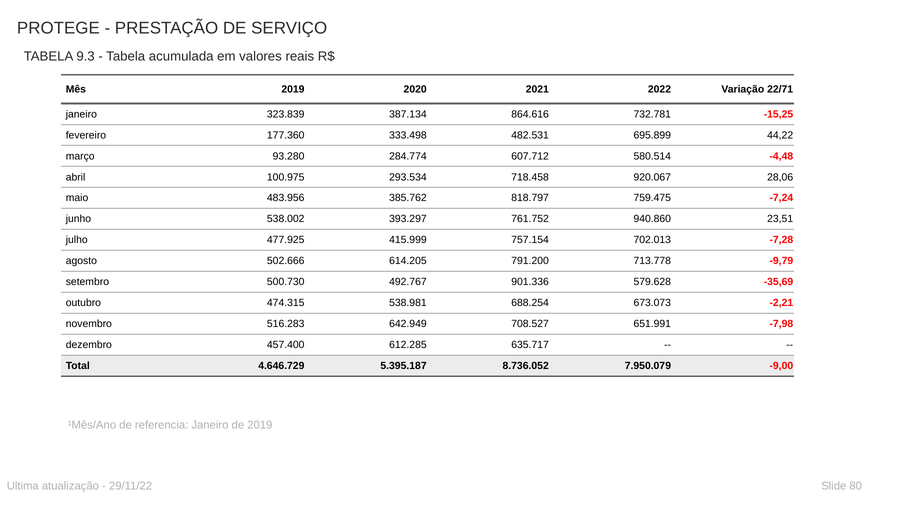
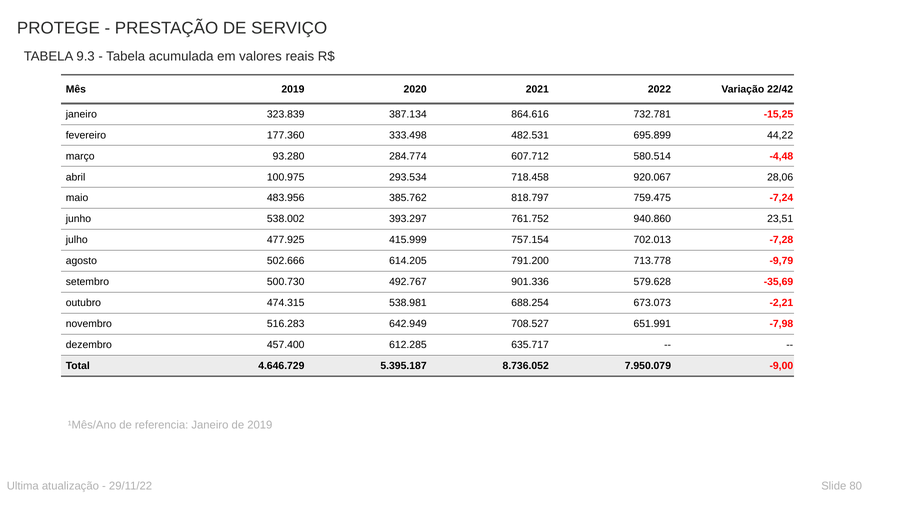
22/71: 22/71 -> 22/42
